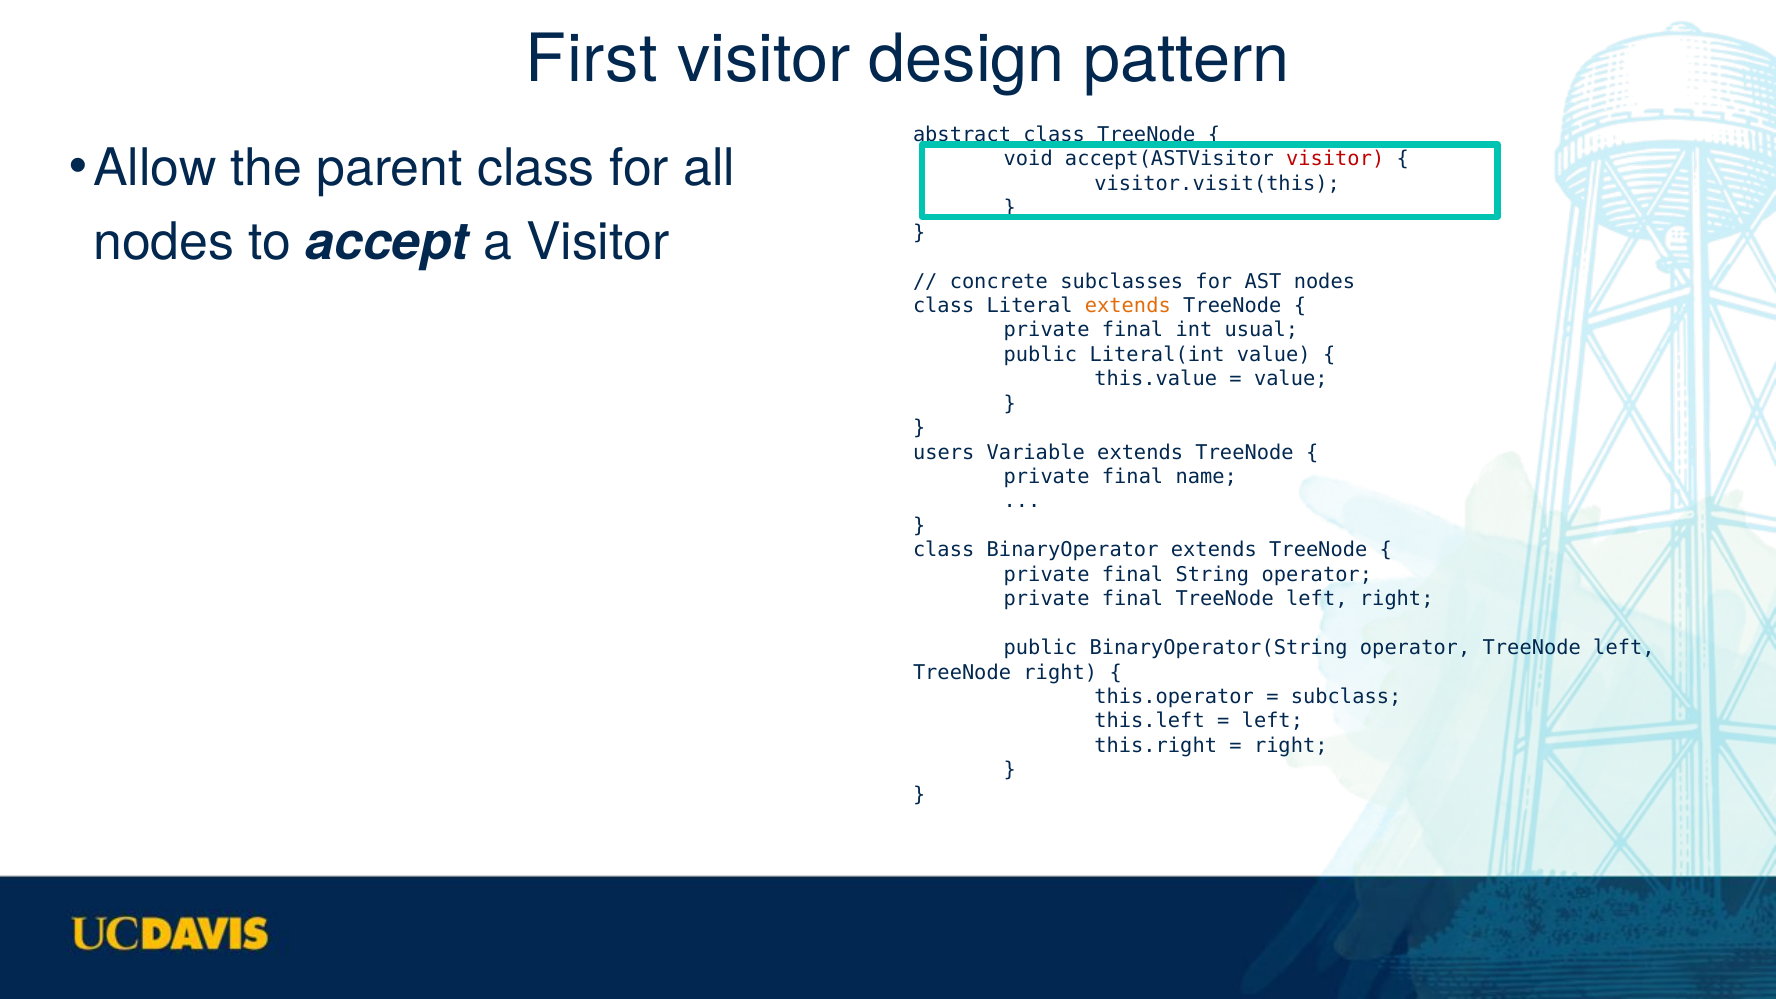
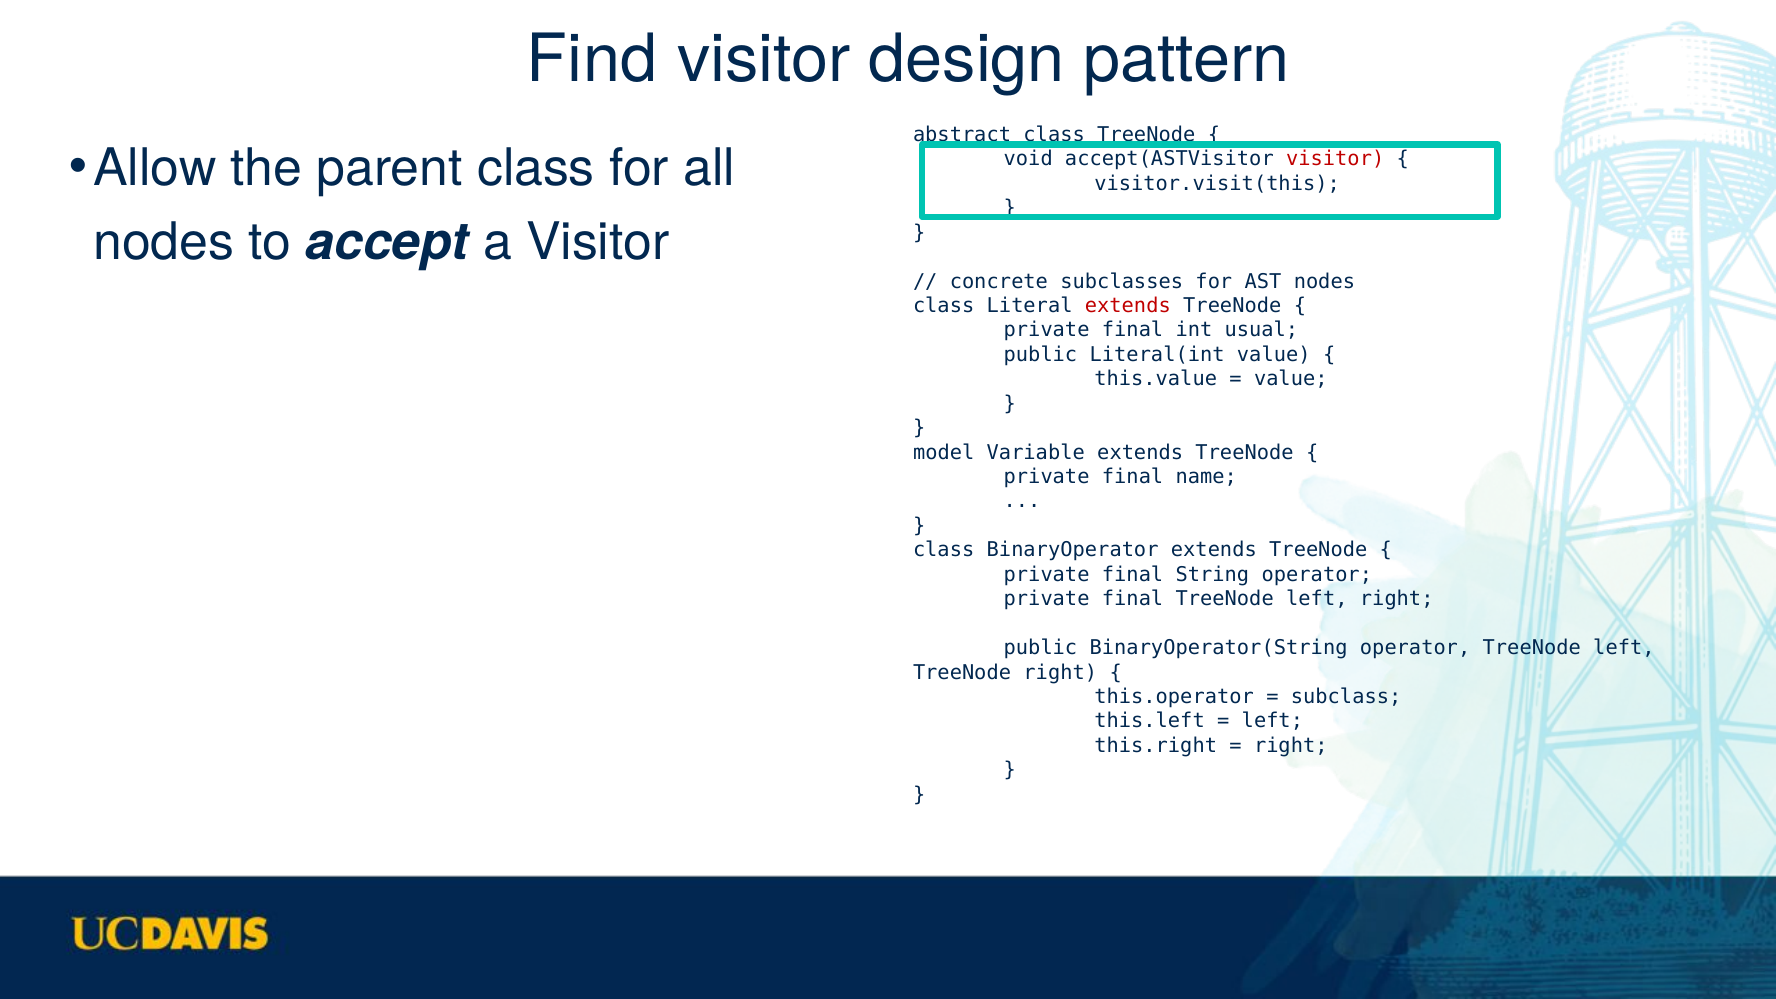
First: First -> Find
extends at (1128, 306) colour: orange -> red
users: users -> model
